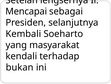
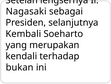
Mencapai: Mencapai -> Nagasaki
masyarakat: masyarakat -> merupakan
